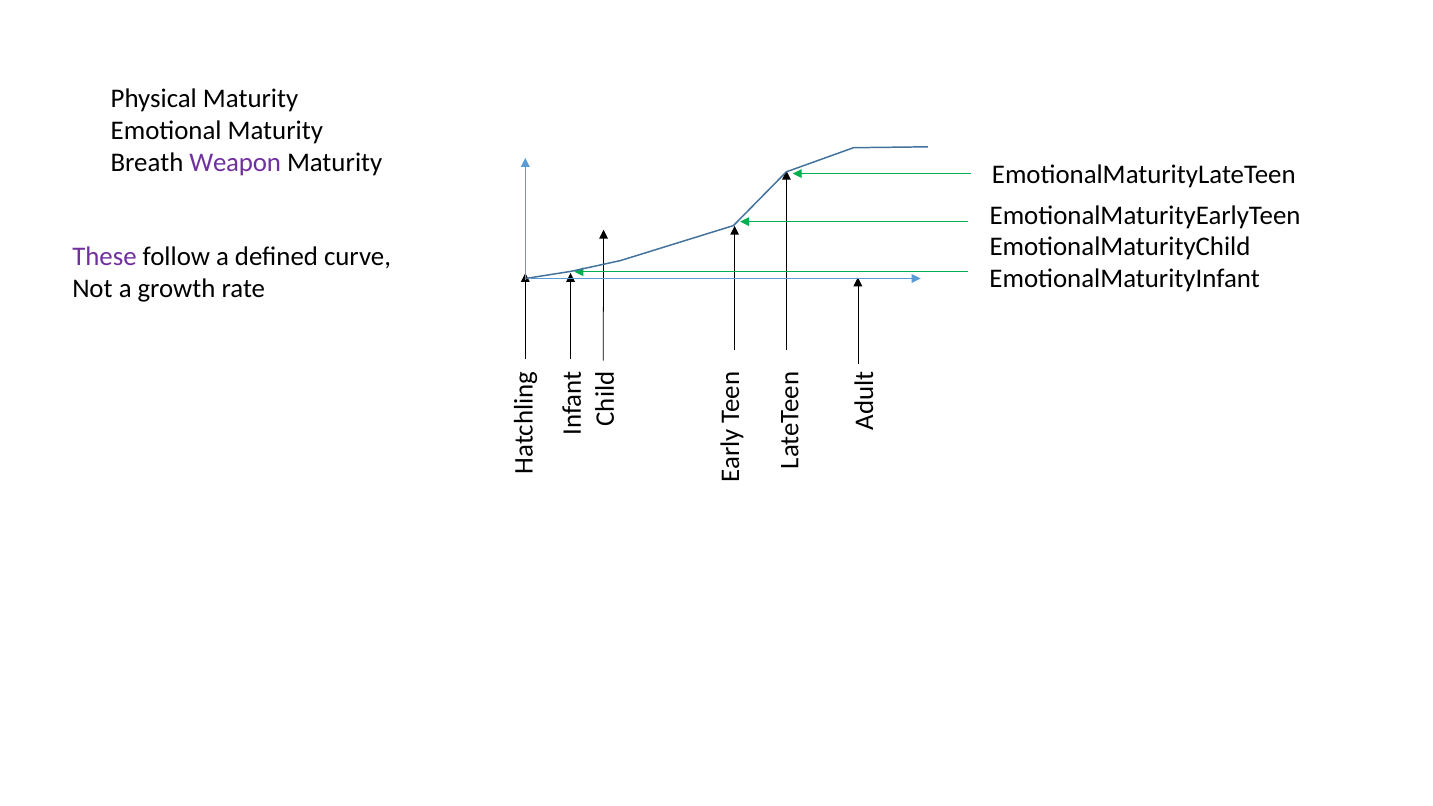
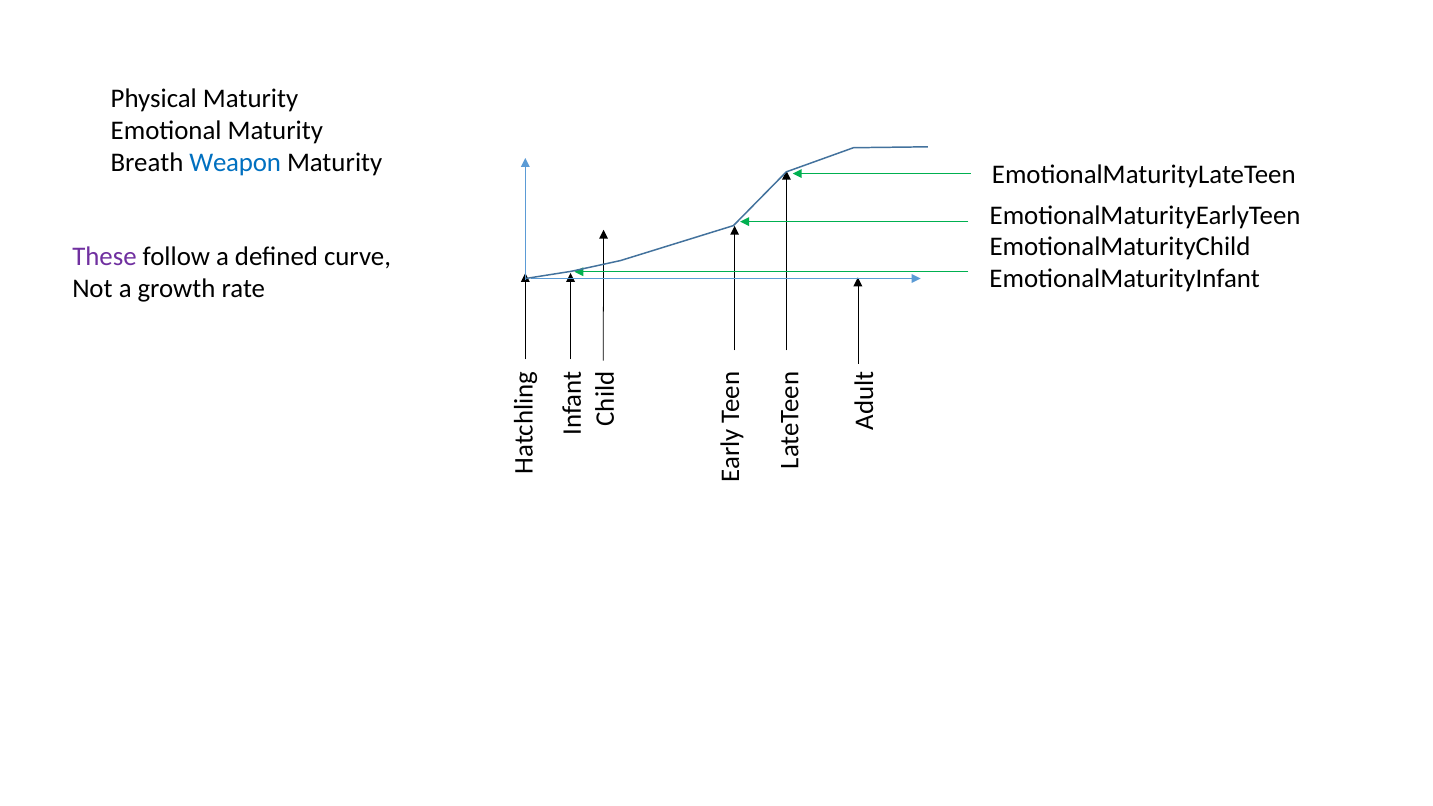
Weapon colour: purple -> blue
